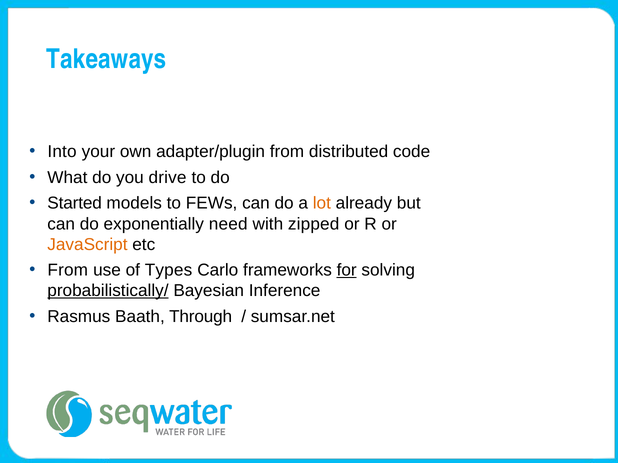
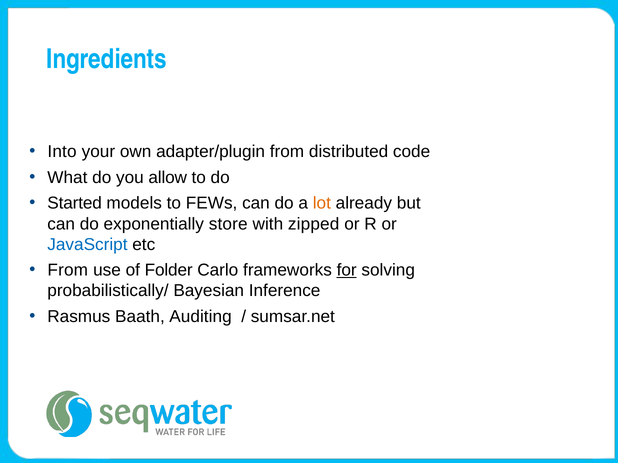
Takeaways: Takeaways -> Ingredients
drive: drive -> allow
need: need -> store
JavaScript colour: orange -> blue
Types: Types -> Folder
probabilistically/ underline: present -> none
Through: Through -> Auditing
